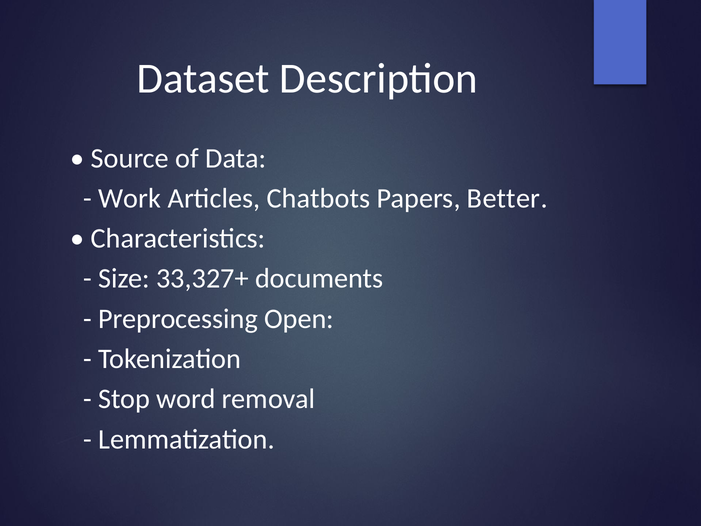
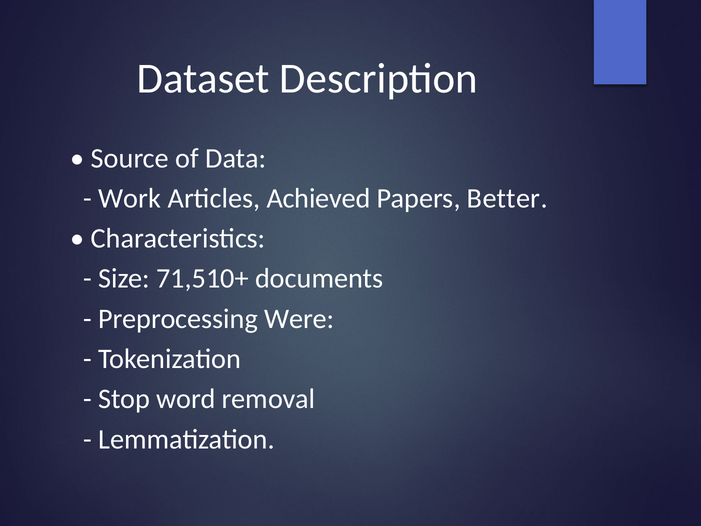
Chatbots: Chatbots -> Achieved
33,327+: 33,327+ -> 71,510+
Open: Open -> Were
